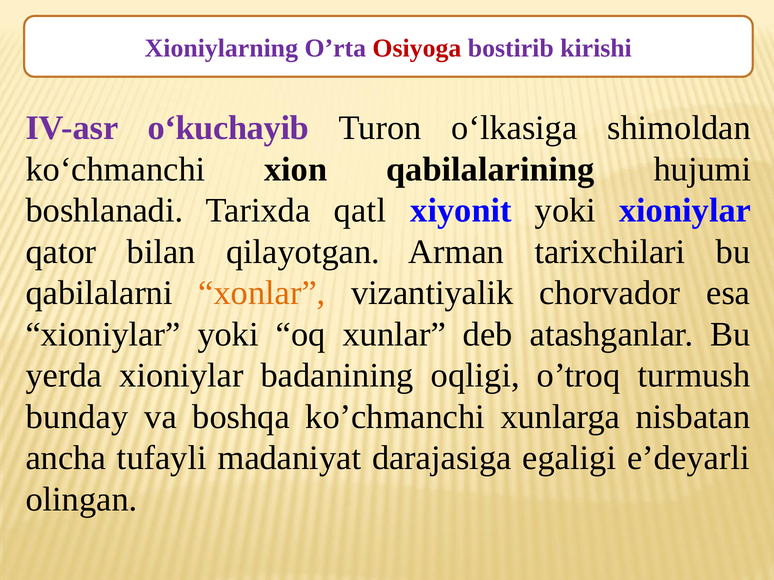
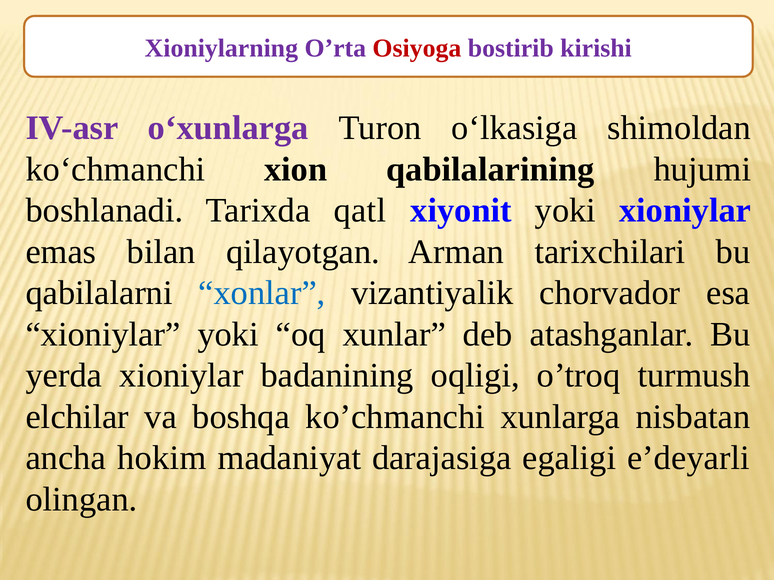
o‘kuchayib: o‘kuchayib -> o‘xunlarga
qator: qator -> emas
xonlar colour: orange -> blue
bunday: bunday -> elchilar
tufayli: tufayli -> hokim
